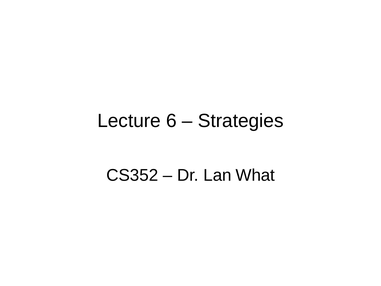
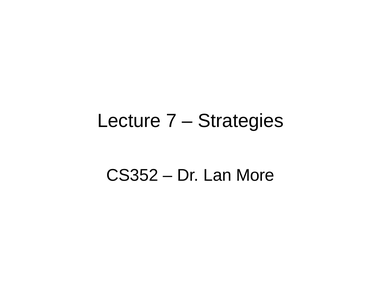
6: 6 -> 7
What: What -> More
